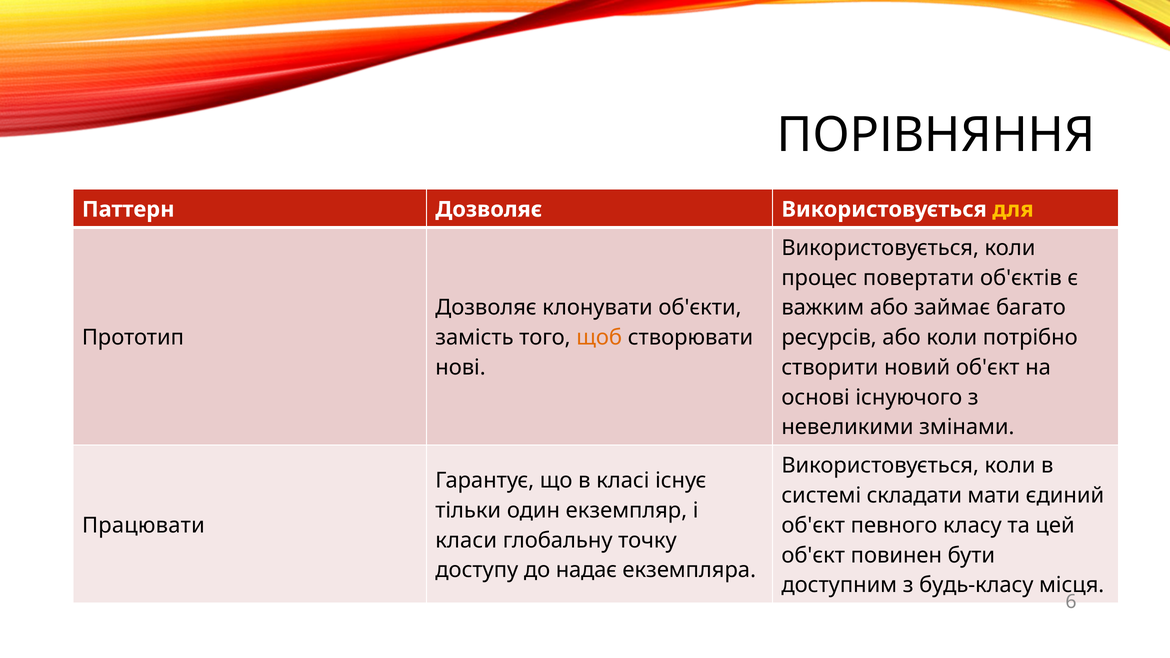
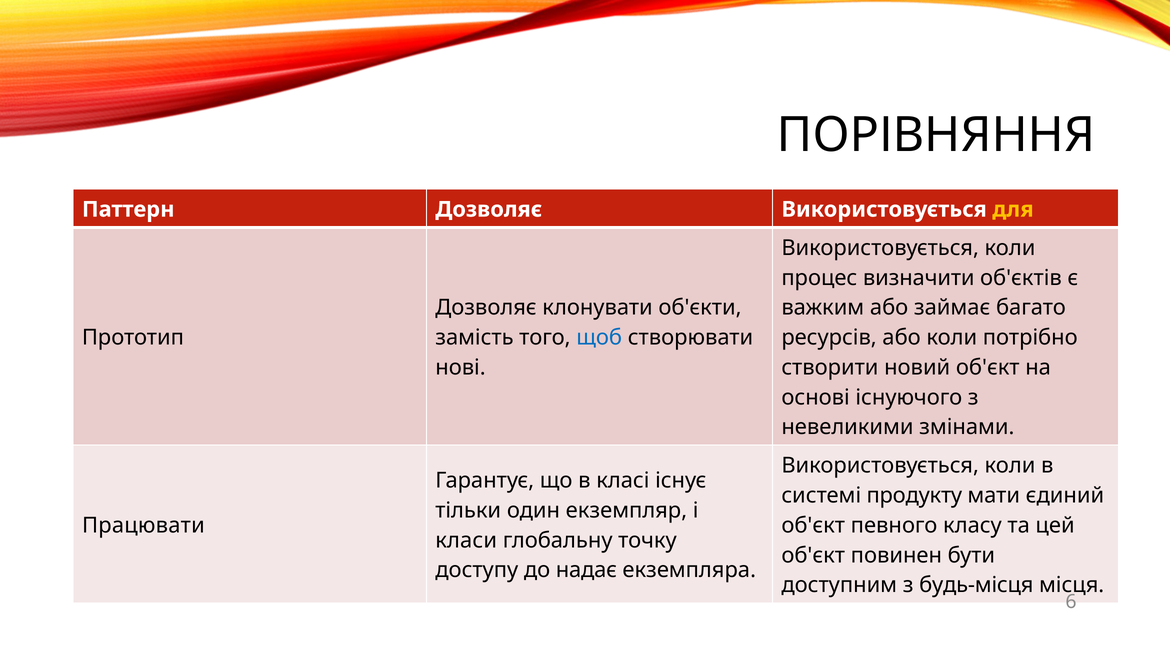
повертати: повертати -> визначити
щоб colour: orange -> blue
складати: складати -> продукту
будь-класу: будь-класу -> будь-місця
